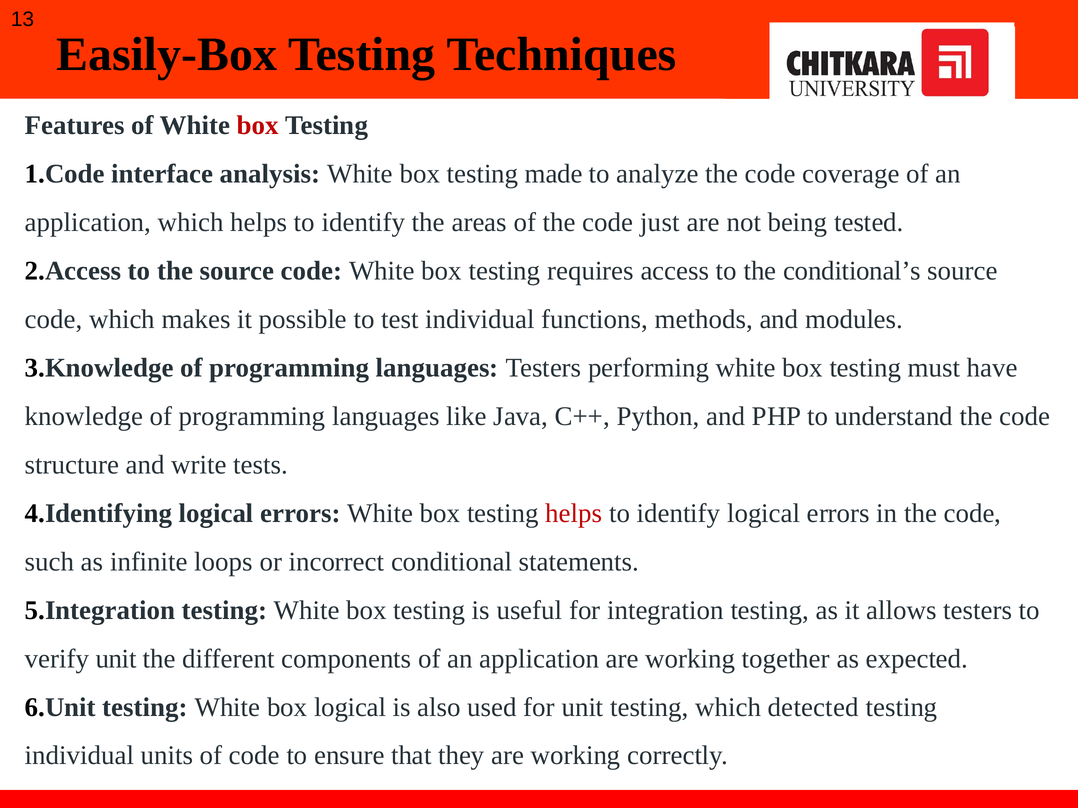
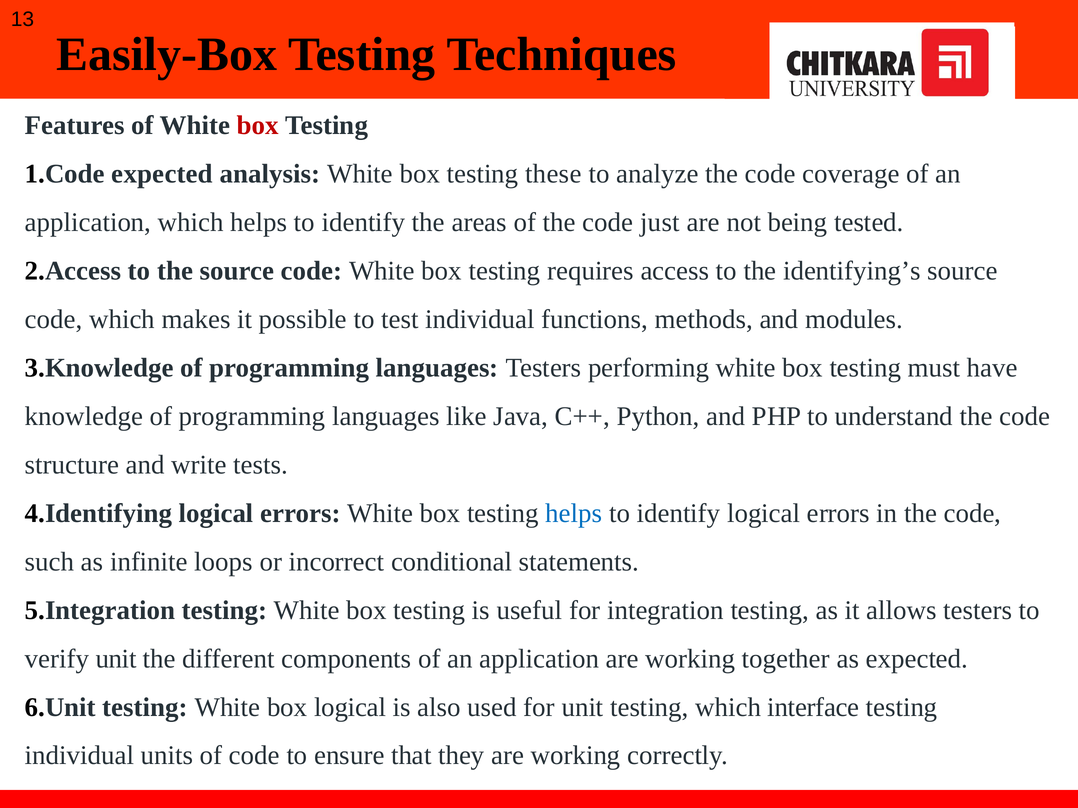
interface at (162, 174): interface -> expected
made: made -> these
conditional’s: conditional’s -> identifying’s
helps at (574, 514) colour: red -> blue
detected: detected -> interface
